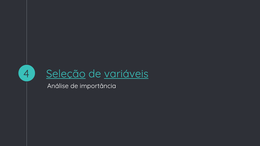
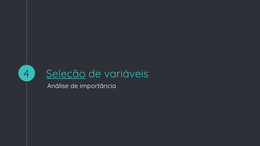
variáveis underline: present -> none
